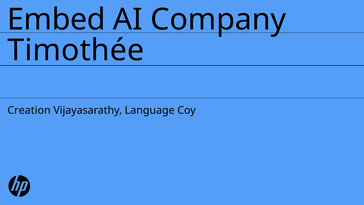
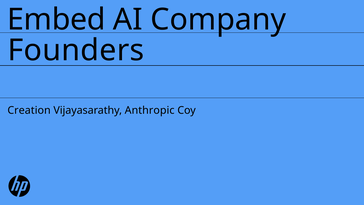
Timothée: Timothée -> Founders
Language: Language -> Anthropic
